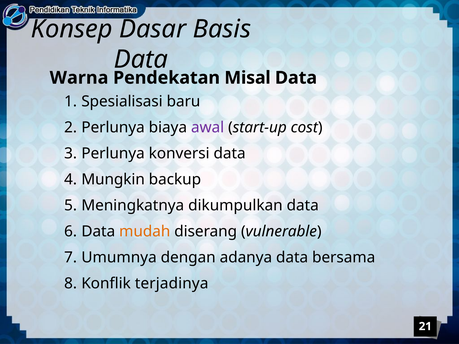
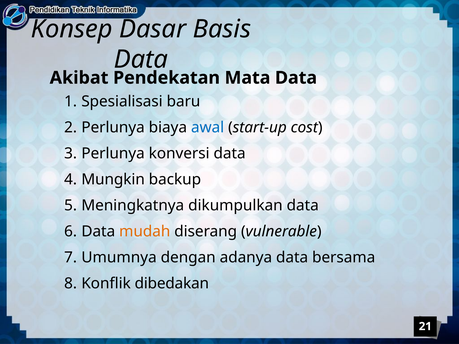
Warna: Warna -> Akibat
Misal: Misal -> Mata
awal colour: purple -> blue
terjadinya: terjadinya -> dibedakan
